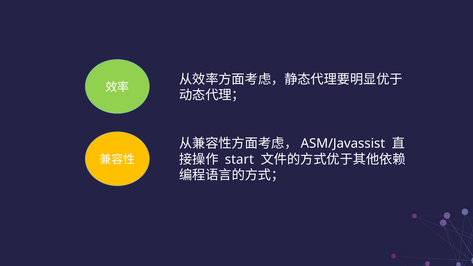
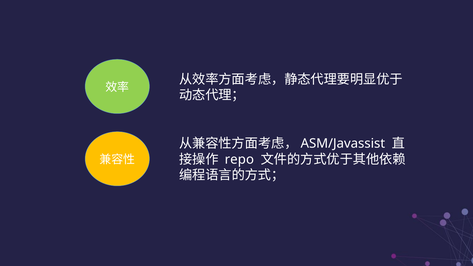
start: start -> repo
